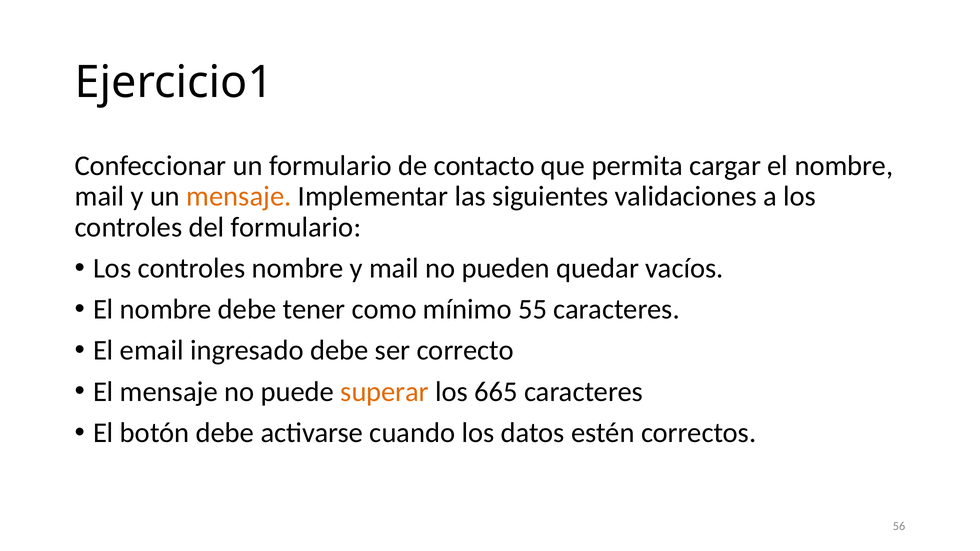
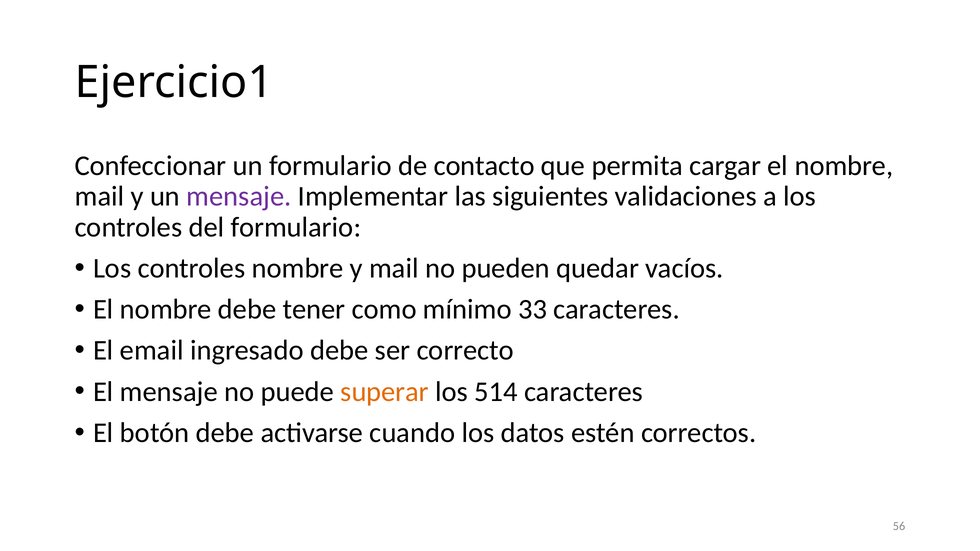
mensaje at (239, 197) colour: orange -> purple
55: 55 -> 33
665: 665 -> 514
